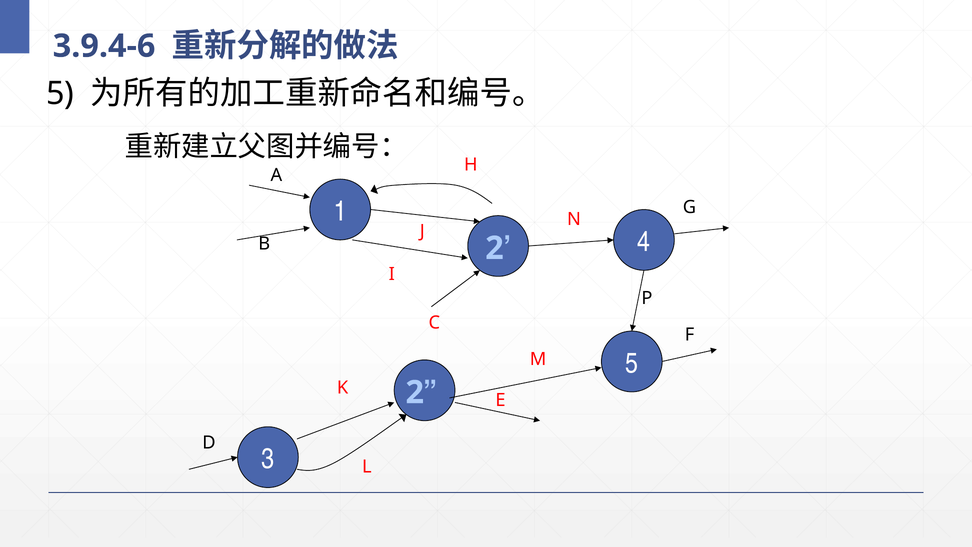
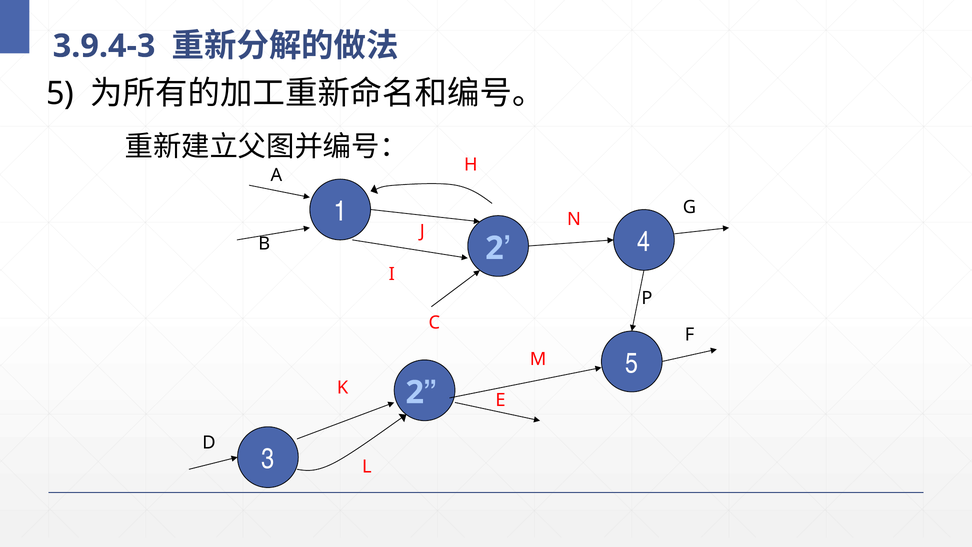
3.9.4-6: 3.9.4-6 -> 3.9.4-3
